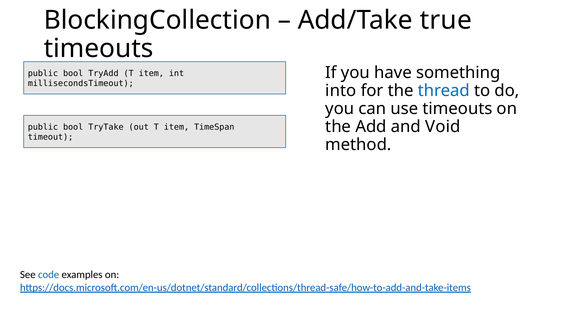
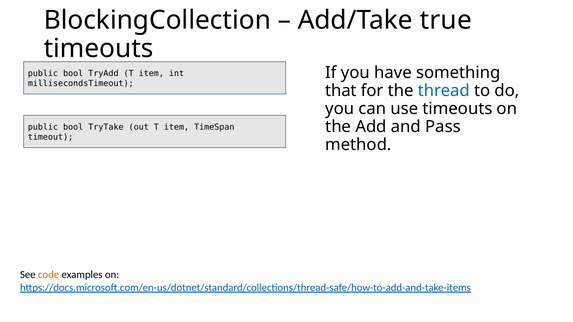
into: into -> that
Void: Void -> Pass
code colour: blue -> orange
